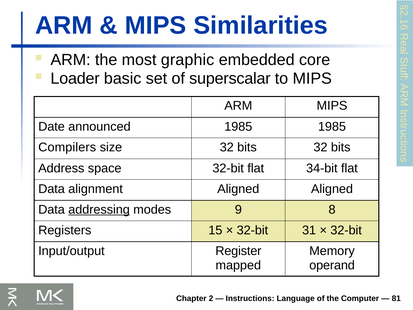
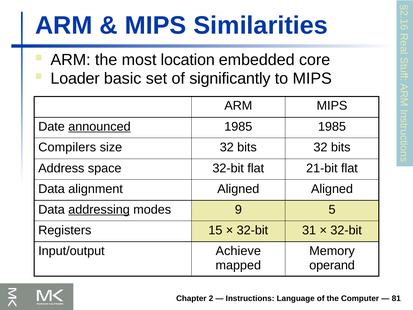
graphic: graphic -> location
superscalar: superscalar -> significantly
announced underline: none -> present
34-bit: 34-bit -> 21-bit
8: 8 -> 5
Register: Register -> Achieve
